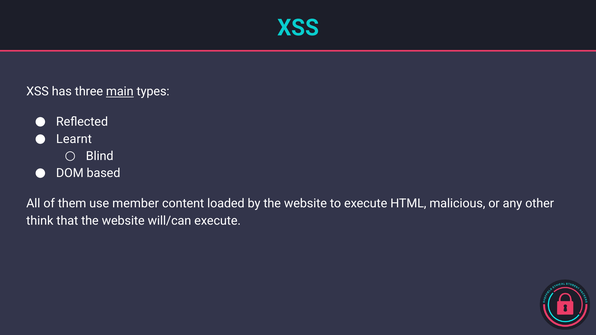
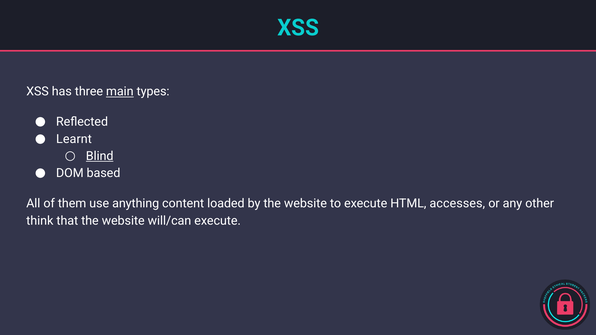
Blind underline: none -> present
member: member -> anything
malicious: malicious -> accesses
